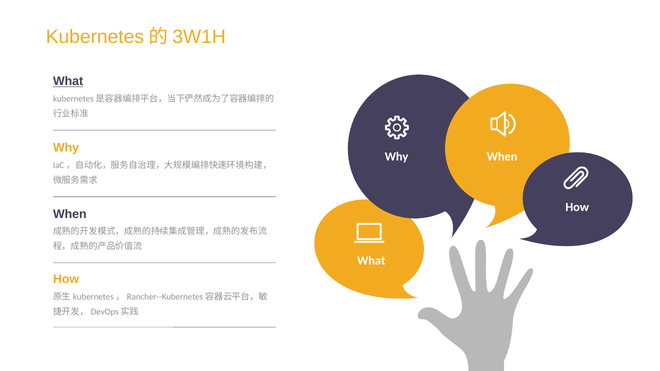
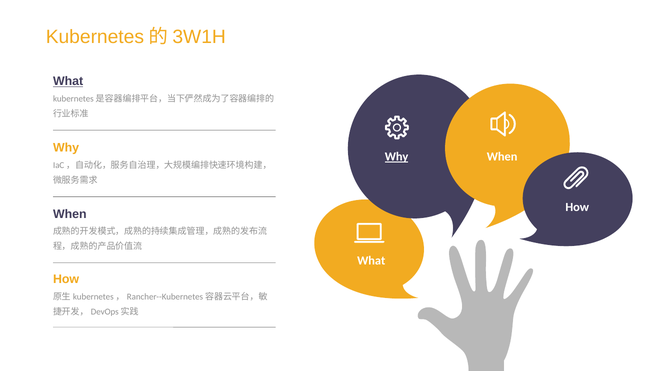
Why at (397, 157) underline: none -> present
